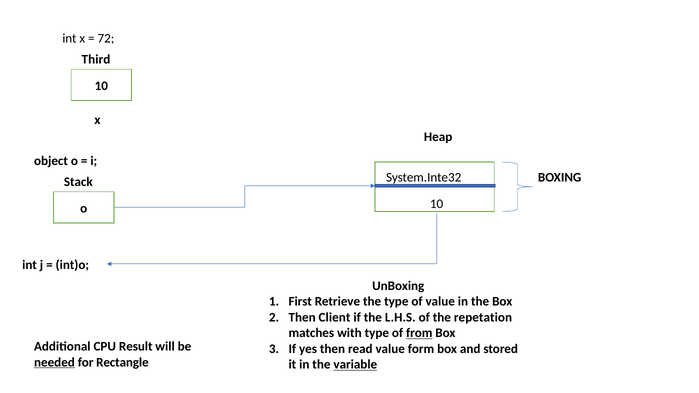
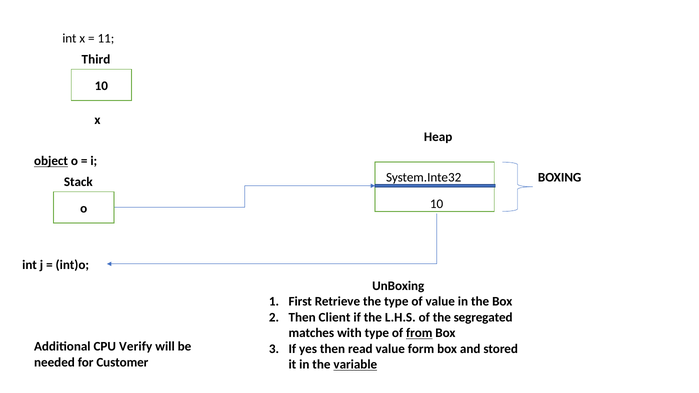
72: 72 -> 11
object underline: none -> present
repetation: repetation -> segregated
Result: Result -> Verify
needed underline: present -> none
Rectangle: Rectangle -> Customer
